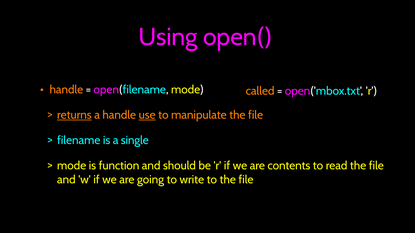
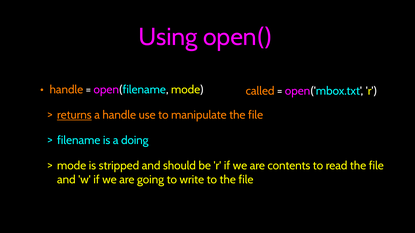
use underline: present -> none
single: single -> doing
function: function -> stripped
